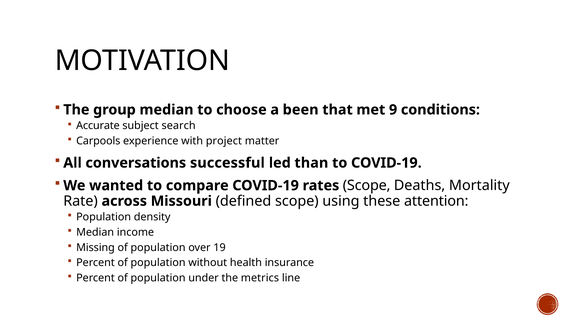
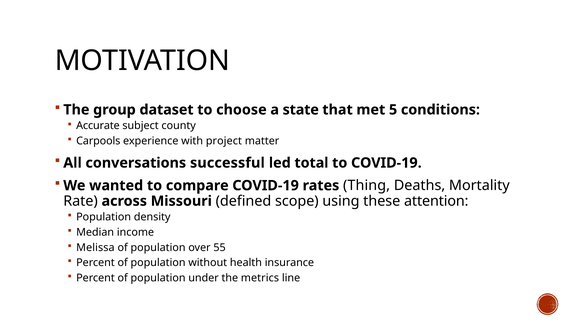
group median: median -> dataset
been: been -> state
9: 9 -> 5
search: search -> county
than: than -> total
rates Scope: Scope -> Thing
Missing: Missing -> Melissa
19: 19 -> 55
